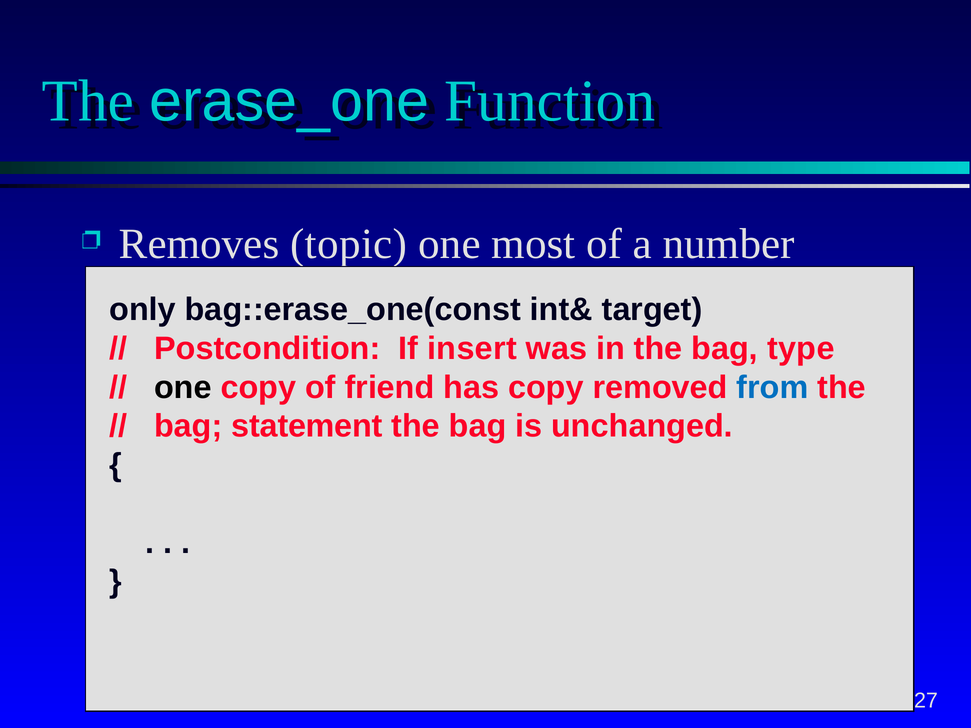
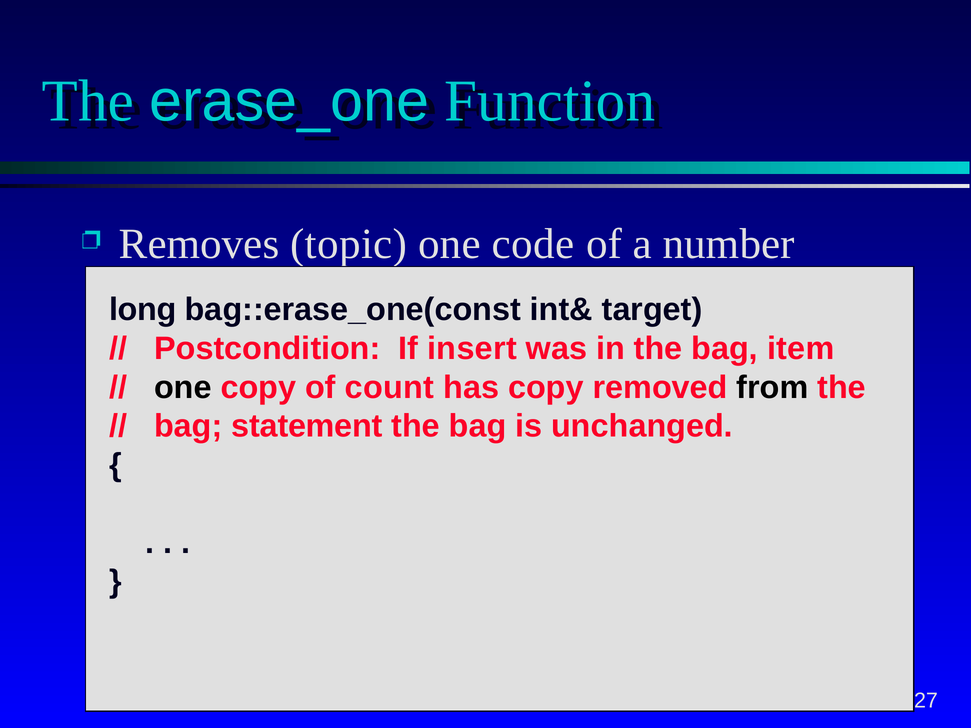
most: most -> code
only: only -> long
type: type -> item
friend: friend -> count
from colour: blue -> black
